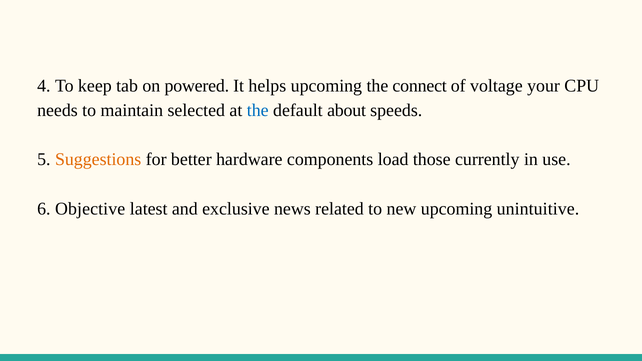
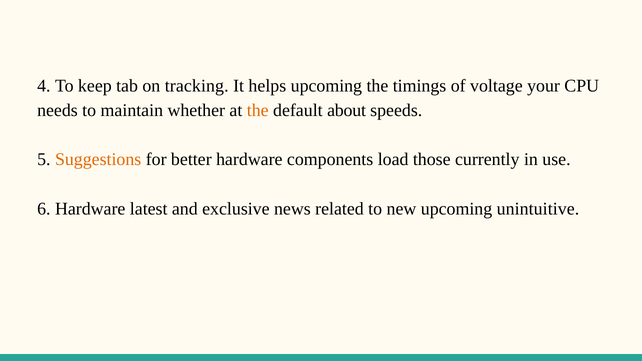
powered: powered -> tracking
connect: connect -> timings
selected: selected -> whether
the at (258, 110) colour: blue -> orange
6 Objective: Objective -> Hardware
